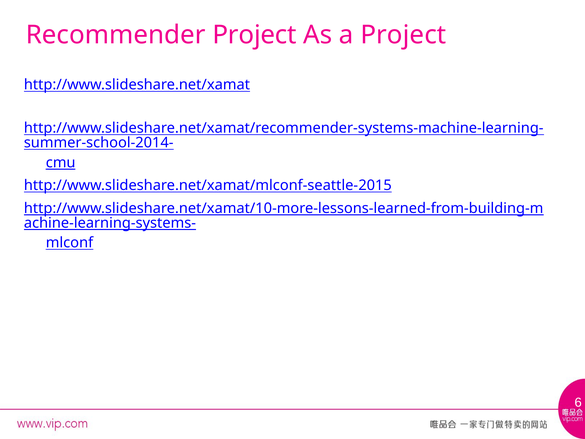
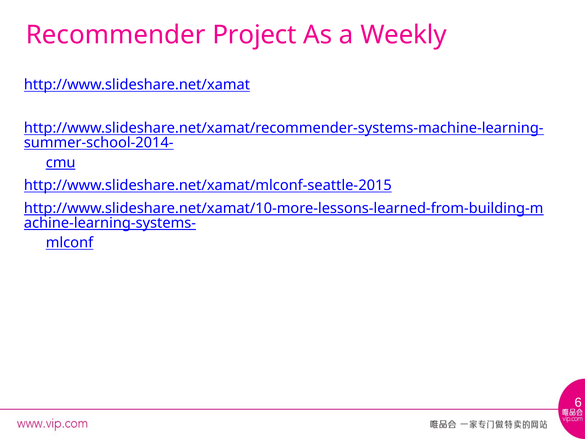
a Project: Project -> Weekly
